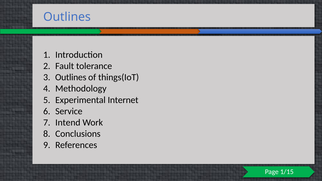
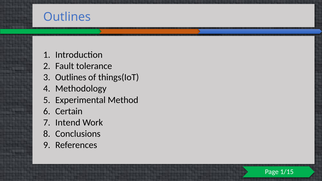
Internet: Internet -> Method
Service: Service -> Certain
